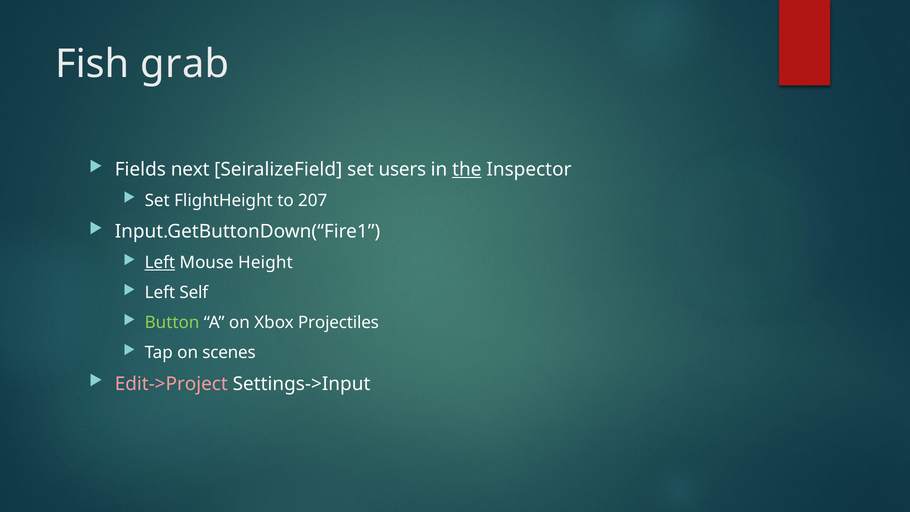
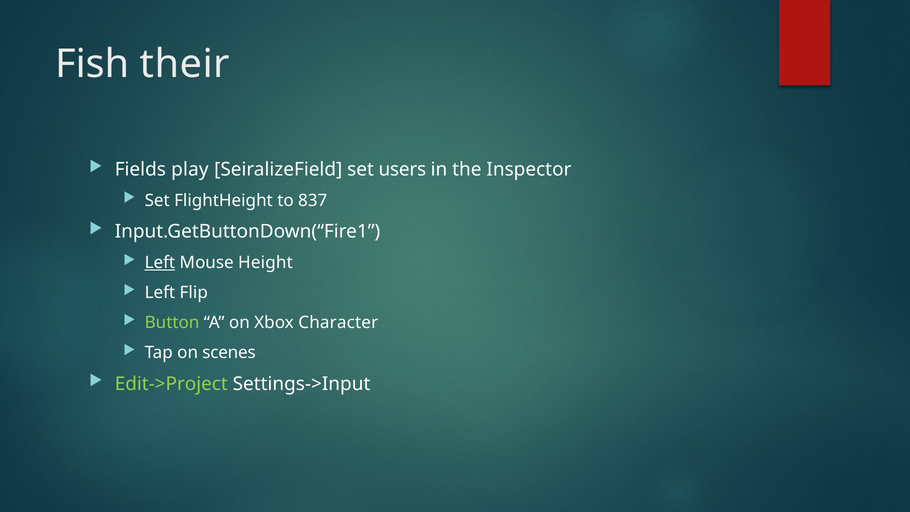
grab: grab -> their
next: next -> play
the underline: present -> none
207: 207 -> 837
Self: Self -> Flip
Projectiles: Projectiles -> Character
Edit->Project colour: pink -> light green
